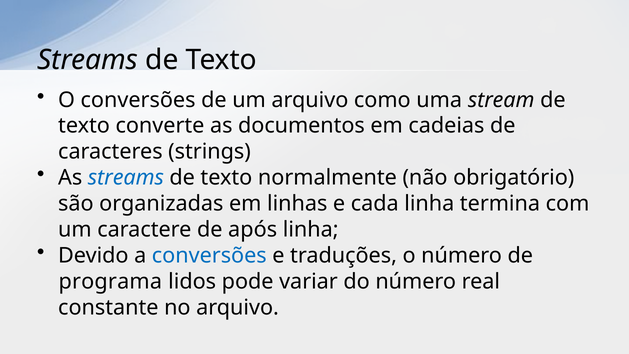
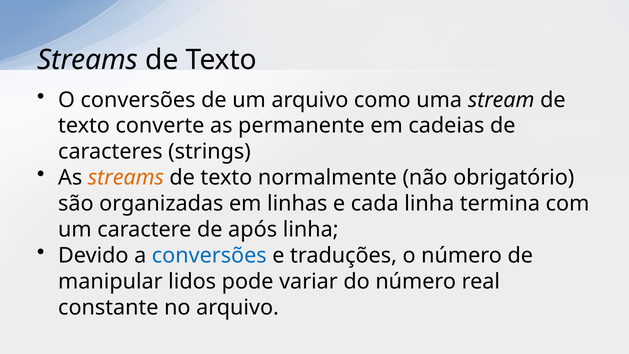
documentos: documentos -> permanente
streams at (126, 178) colour: blue -> orange
programa: programa -> manipular
